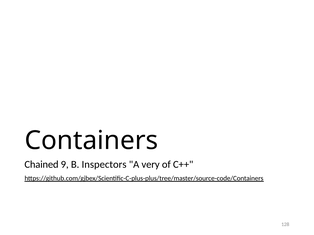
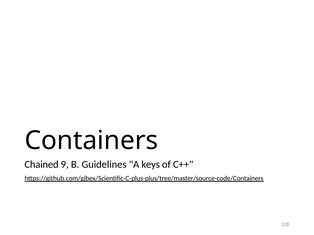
Inspectors: Inspectors -> Guidelines
very: very -> keys
